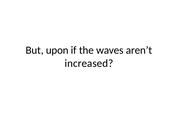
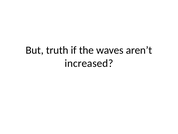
upon: upon -> truth
